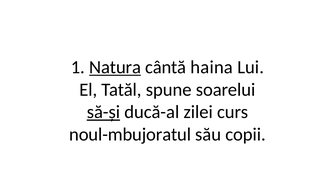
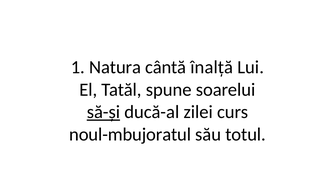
Natura underline: present -> none
haina: haina -> înalță
copii: copii -> totul
